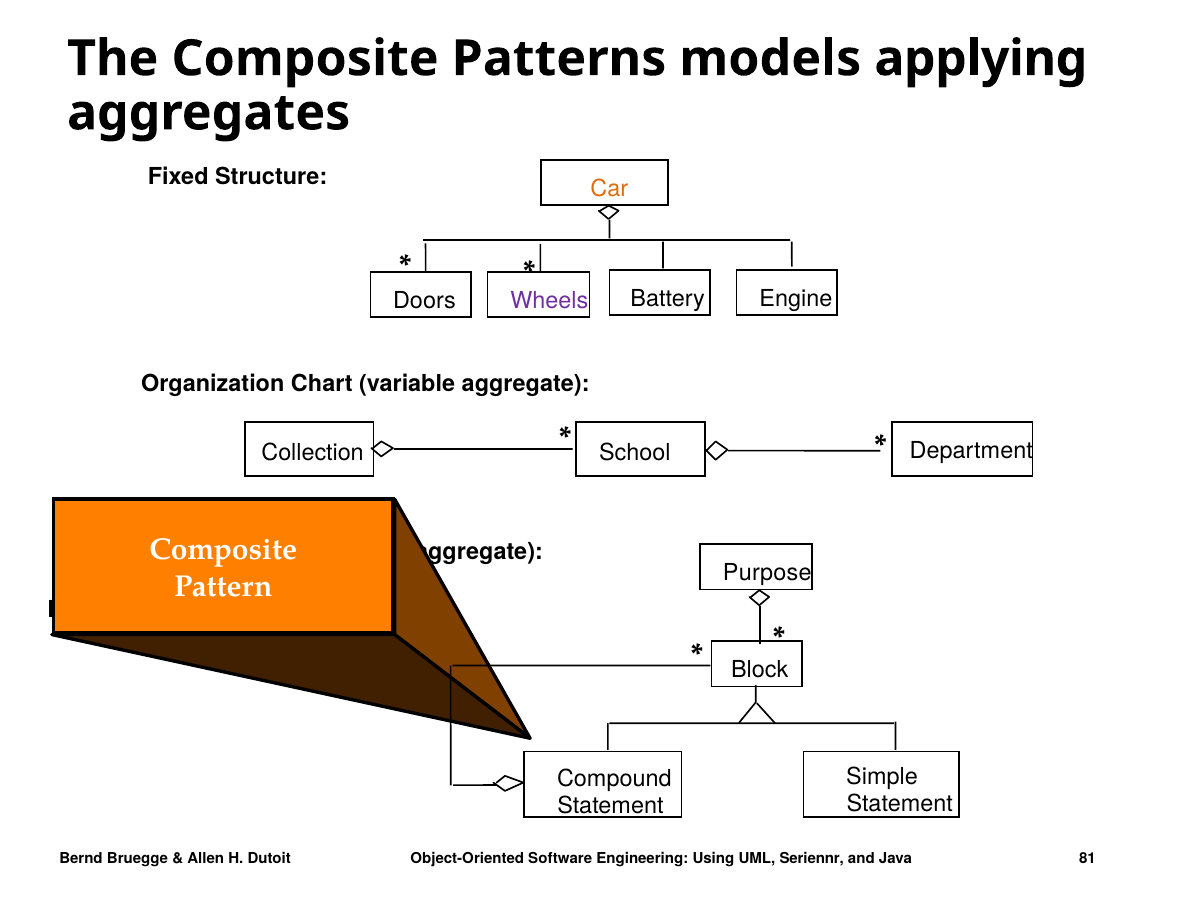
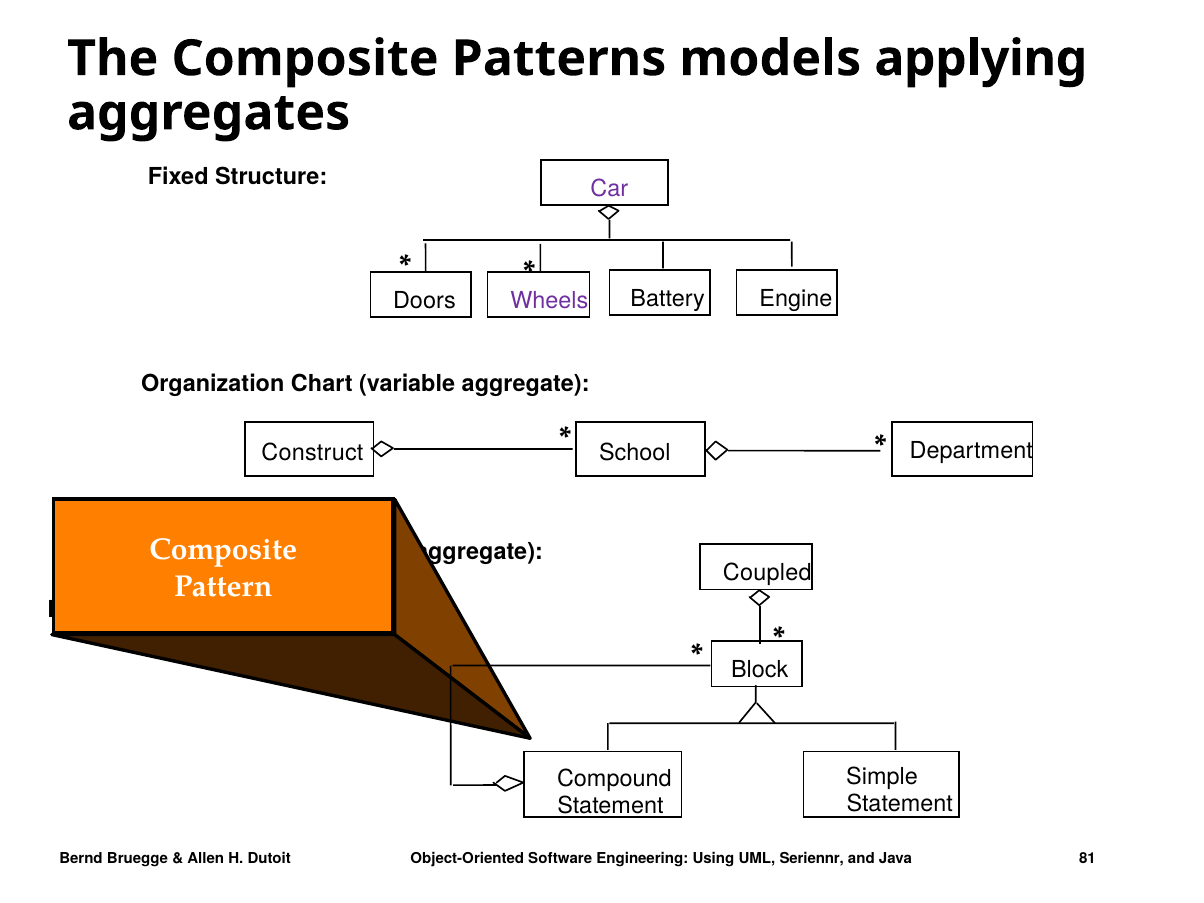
Car colour: orange -> purple
Collection: Collection -> Construct
Purpose: Purpose -> Coupled
